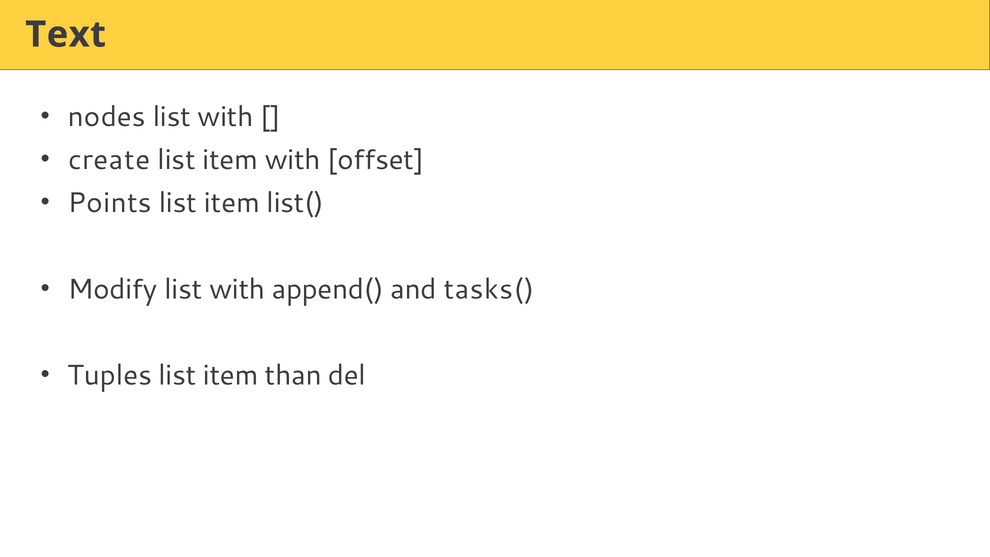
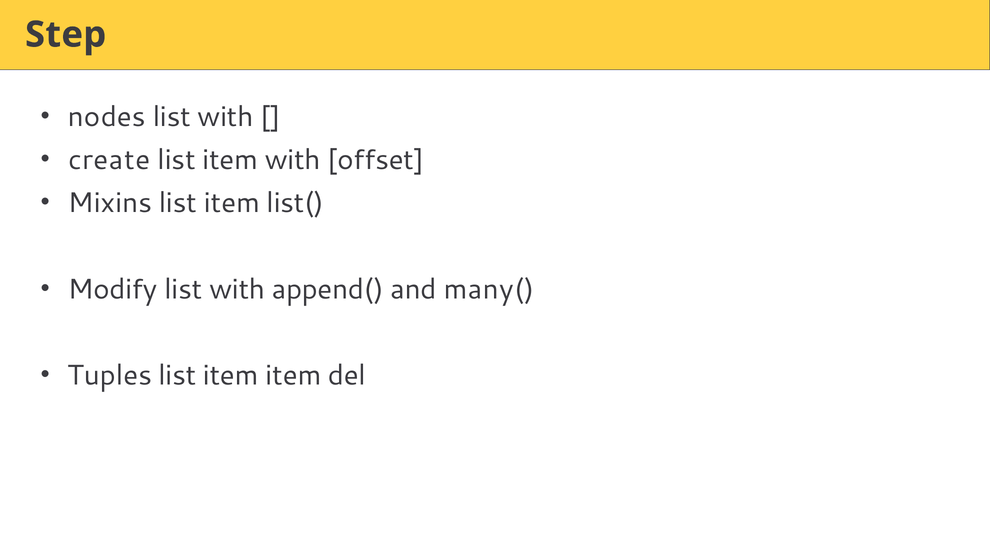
Text: Text -> Step
Points: Points -> Mixins
tasks(: tasks( -> many(
item than: than -> item
